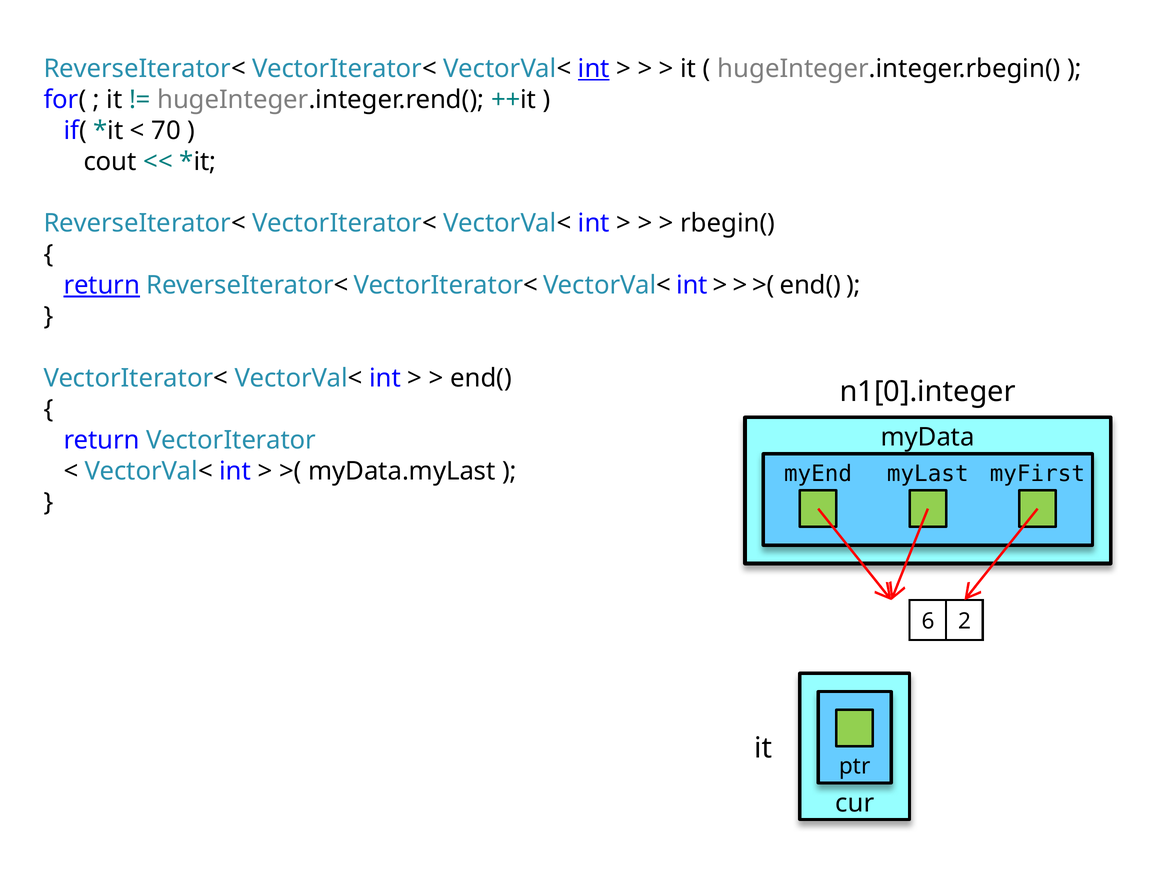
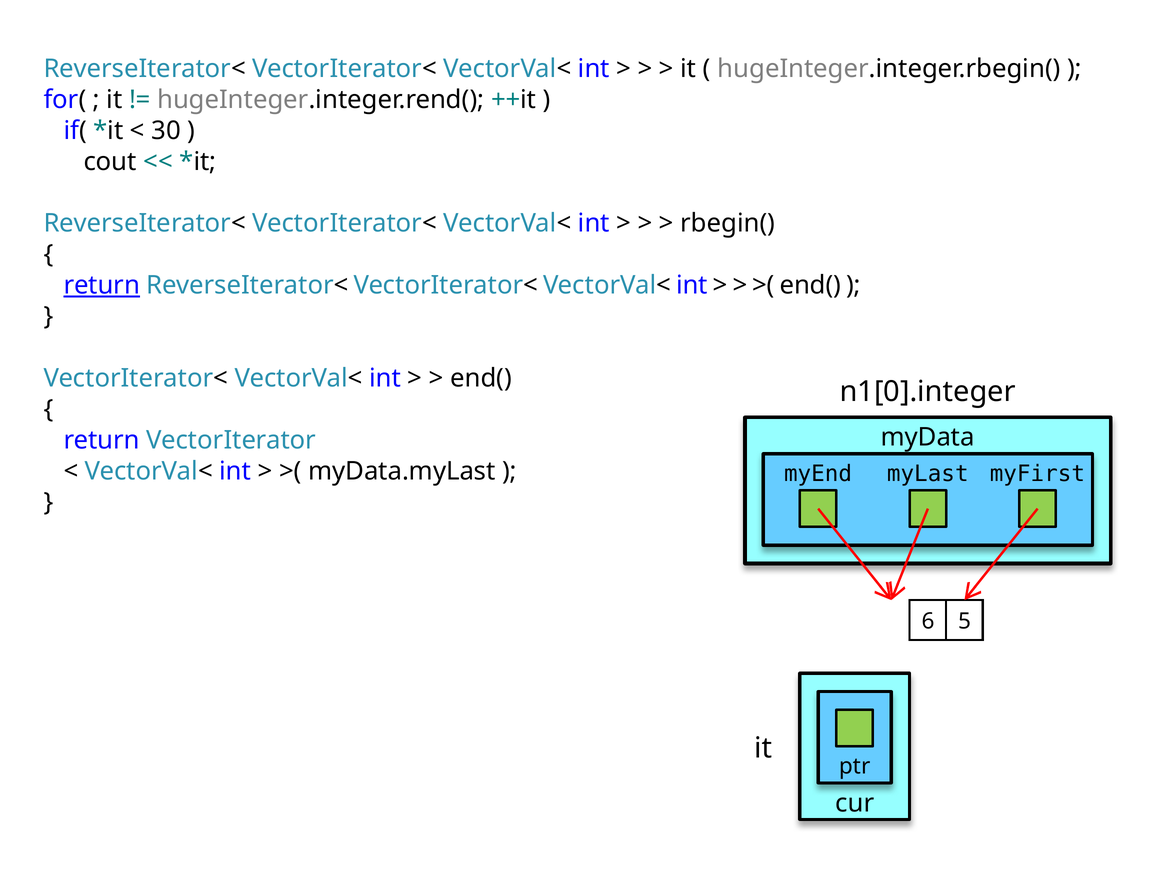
int at (594, 69) underline: present -> none
70: 70 -> 30
2: 2 -> 5
